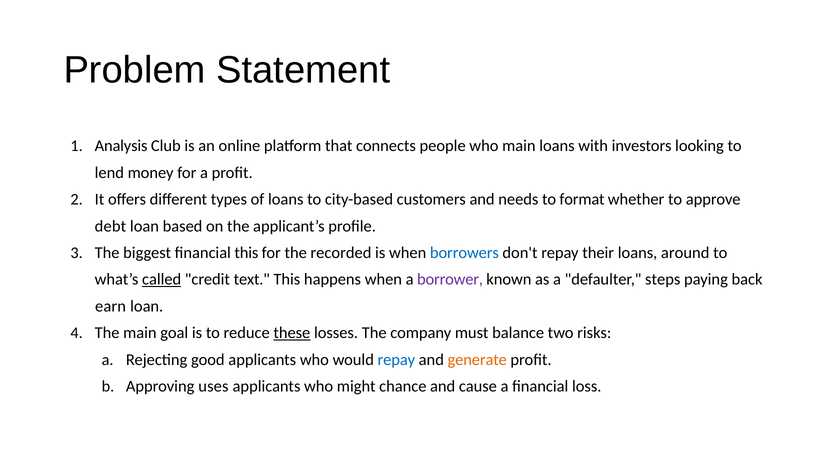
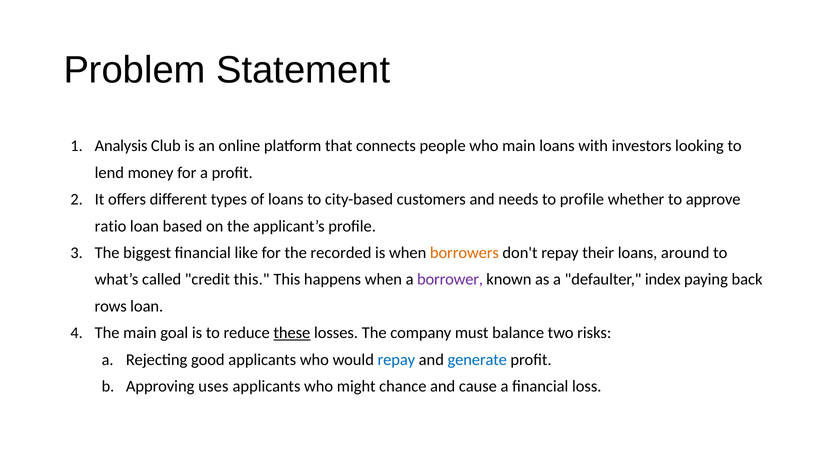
to format: format -> profile
debt: debt -> ratio
financial this: this -> like
borrowers colour: blue -> orange
called underline: present -> none
credit text: text -> this
steps: steps -> index
earn: earn -> rows
generate colour: orange -> blue
